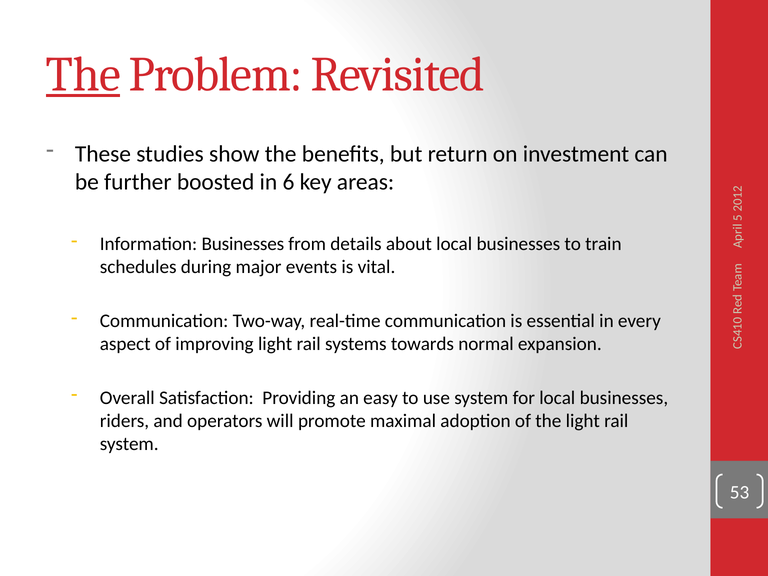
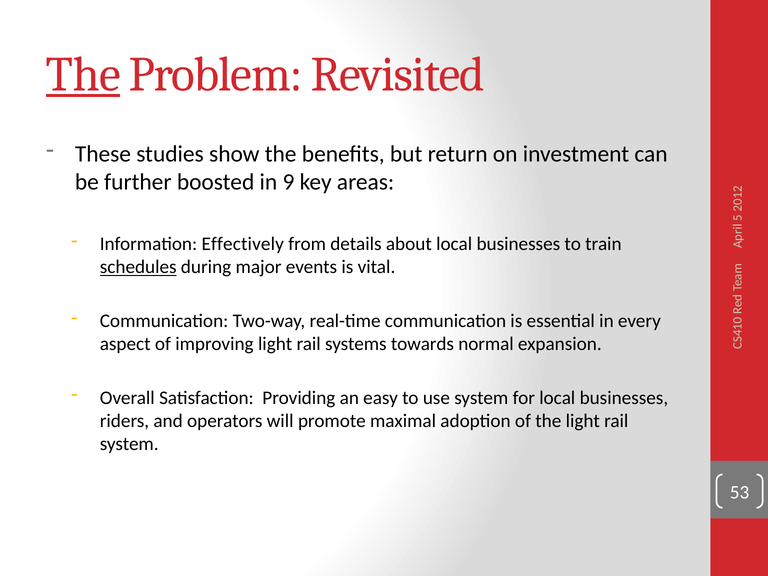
6: 6 -> 9
Information Businesses: Businesses -> Effectively
schedules underline: none -> present
